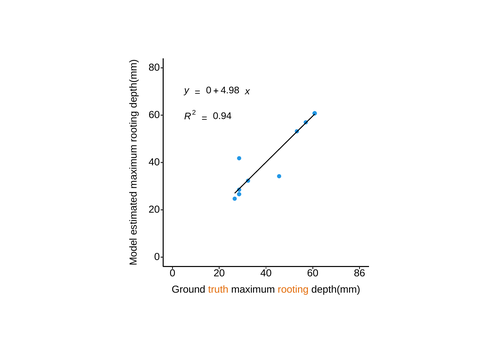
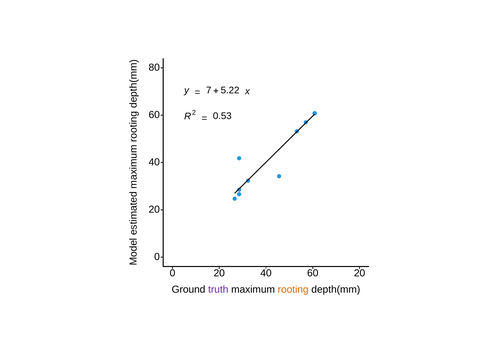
0 at (209, 90): 0 -> 7
4.98: 4.98 -> 5.22
0.94: 0.94 -> 0.53
60 86: 86 -> 20
truth colour: orange -> purple
